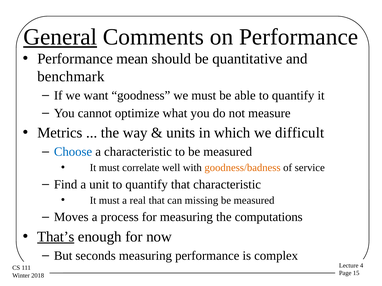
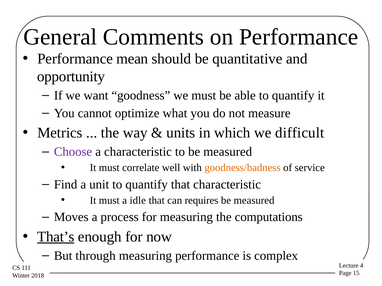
General underline: present -> none
benchmark: benchmark -> opportunity
Choose colour: blue -> purple
real: real -> idle
missing: missing -> requires
seconds: seconds -> through
